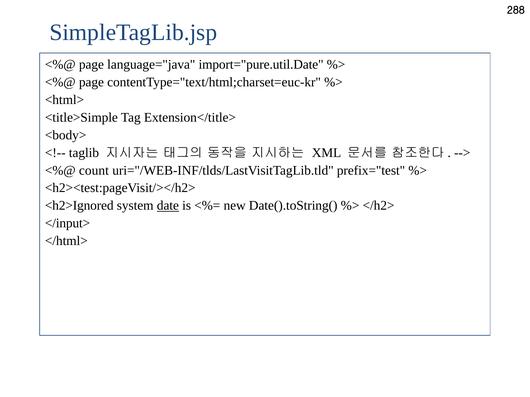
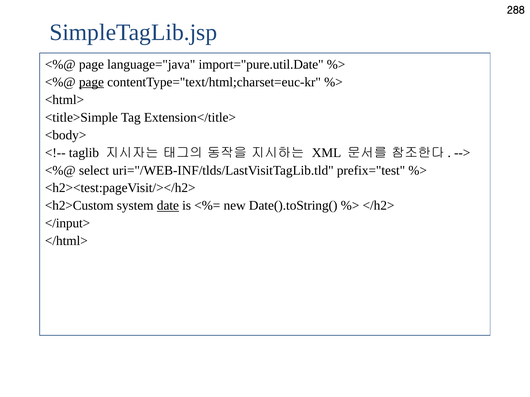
page at (91, 82) underline: none -> present
count: count -> select
<h2>Ignored: <h2>Ignored -> <h2>Custom
